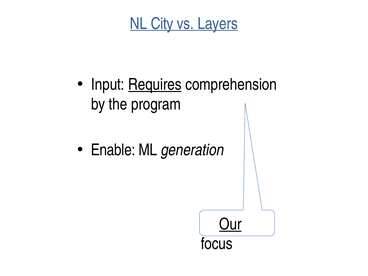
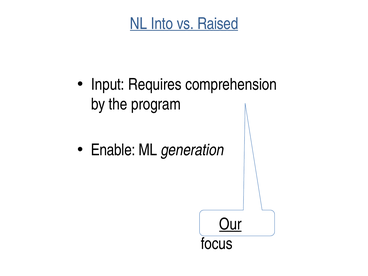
City: City -> Into
Layers: Layers -> Raised
Requires underline: present -> none
